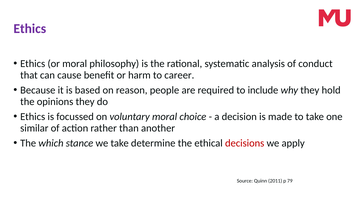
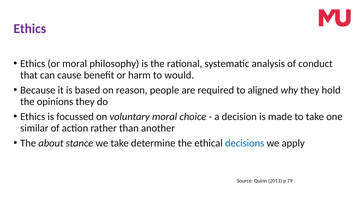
career: career -> would
include: include -> aligned
which: which -> about
decisions colour: red -> blue
